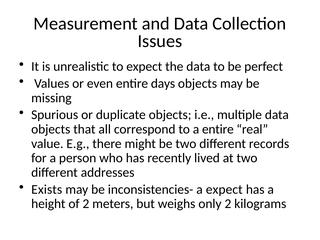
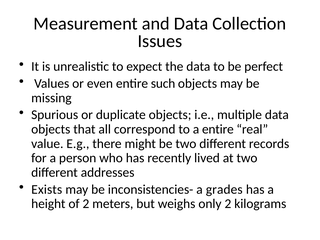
days: days -> such
a expect: expect -> grades
